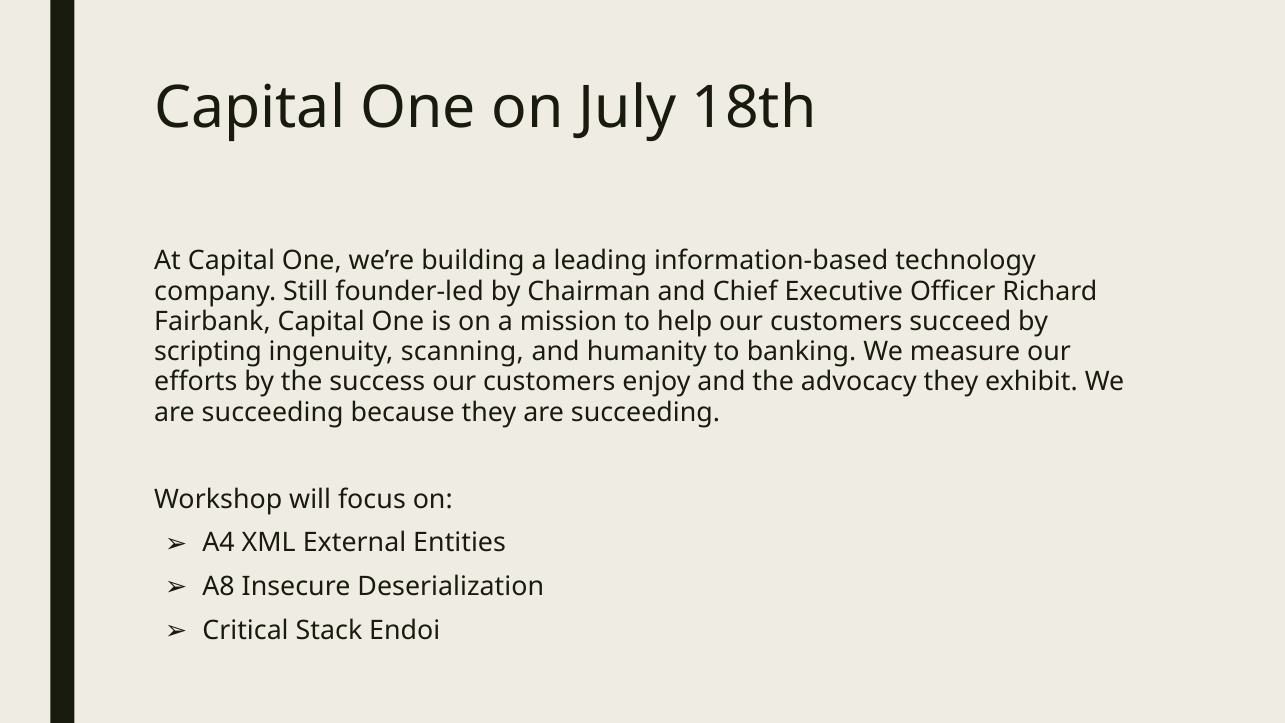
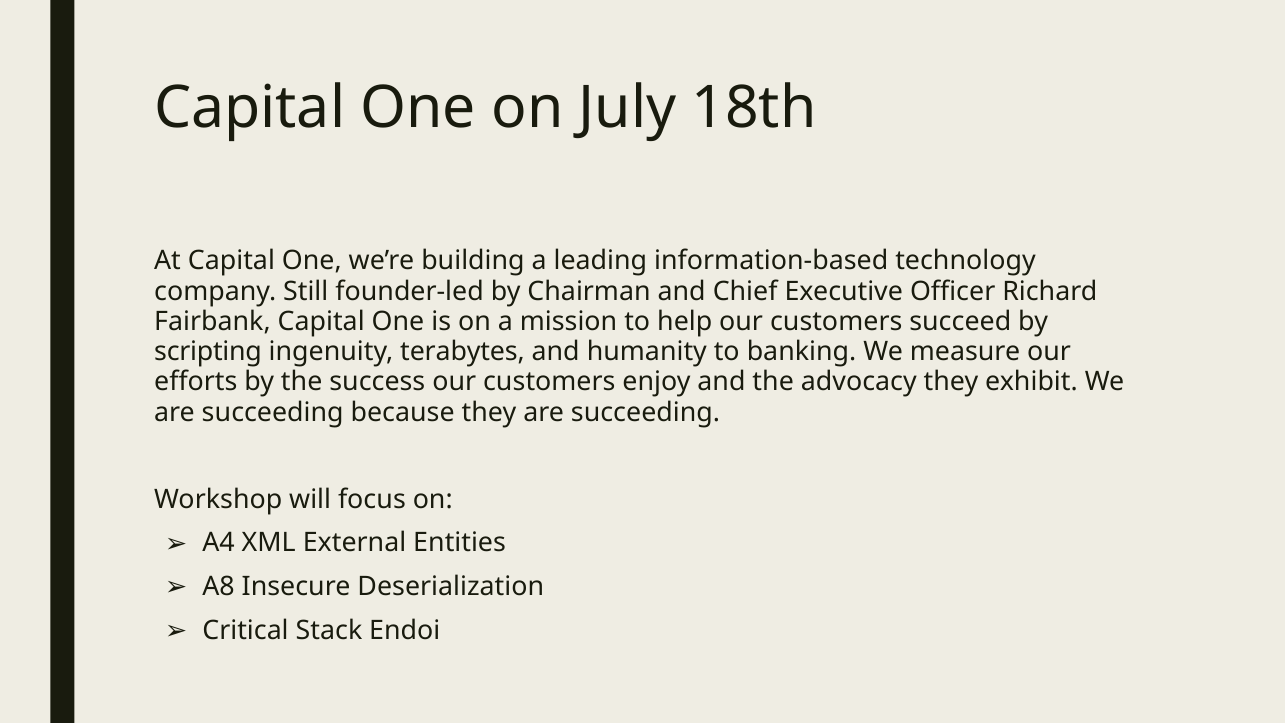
scanning: scanning -> terabytes
